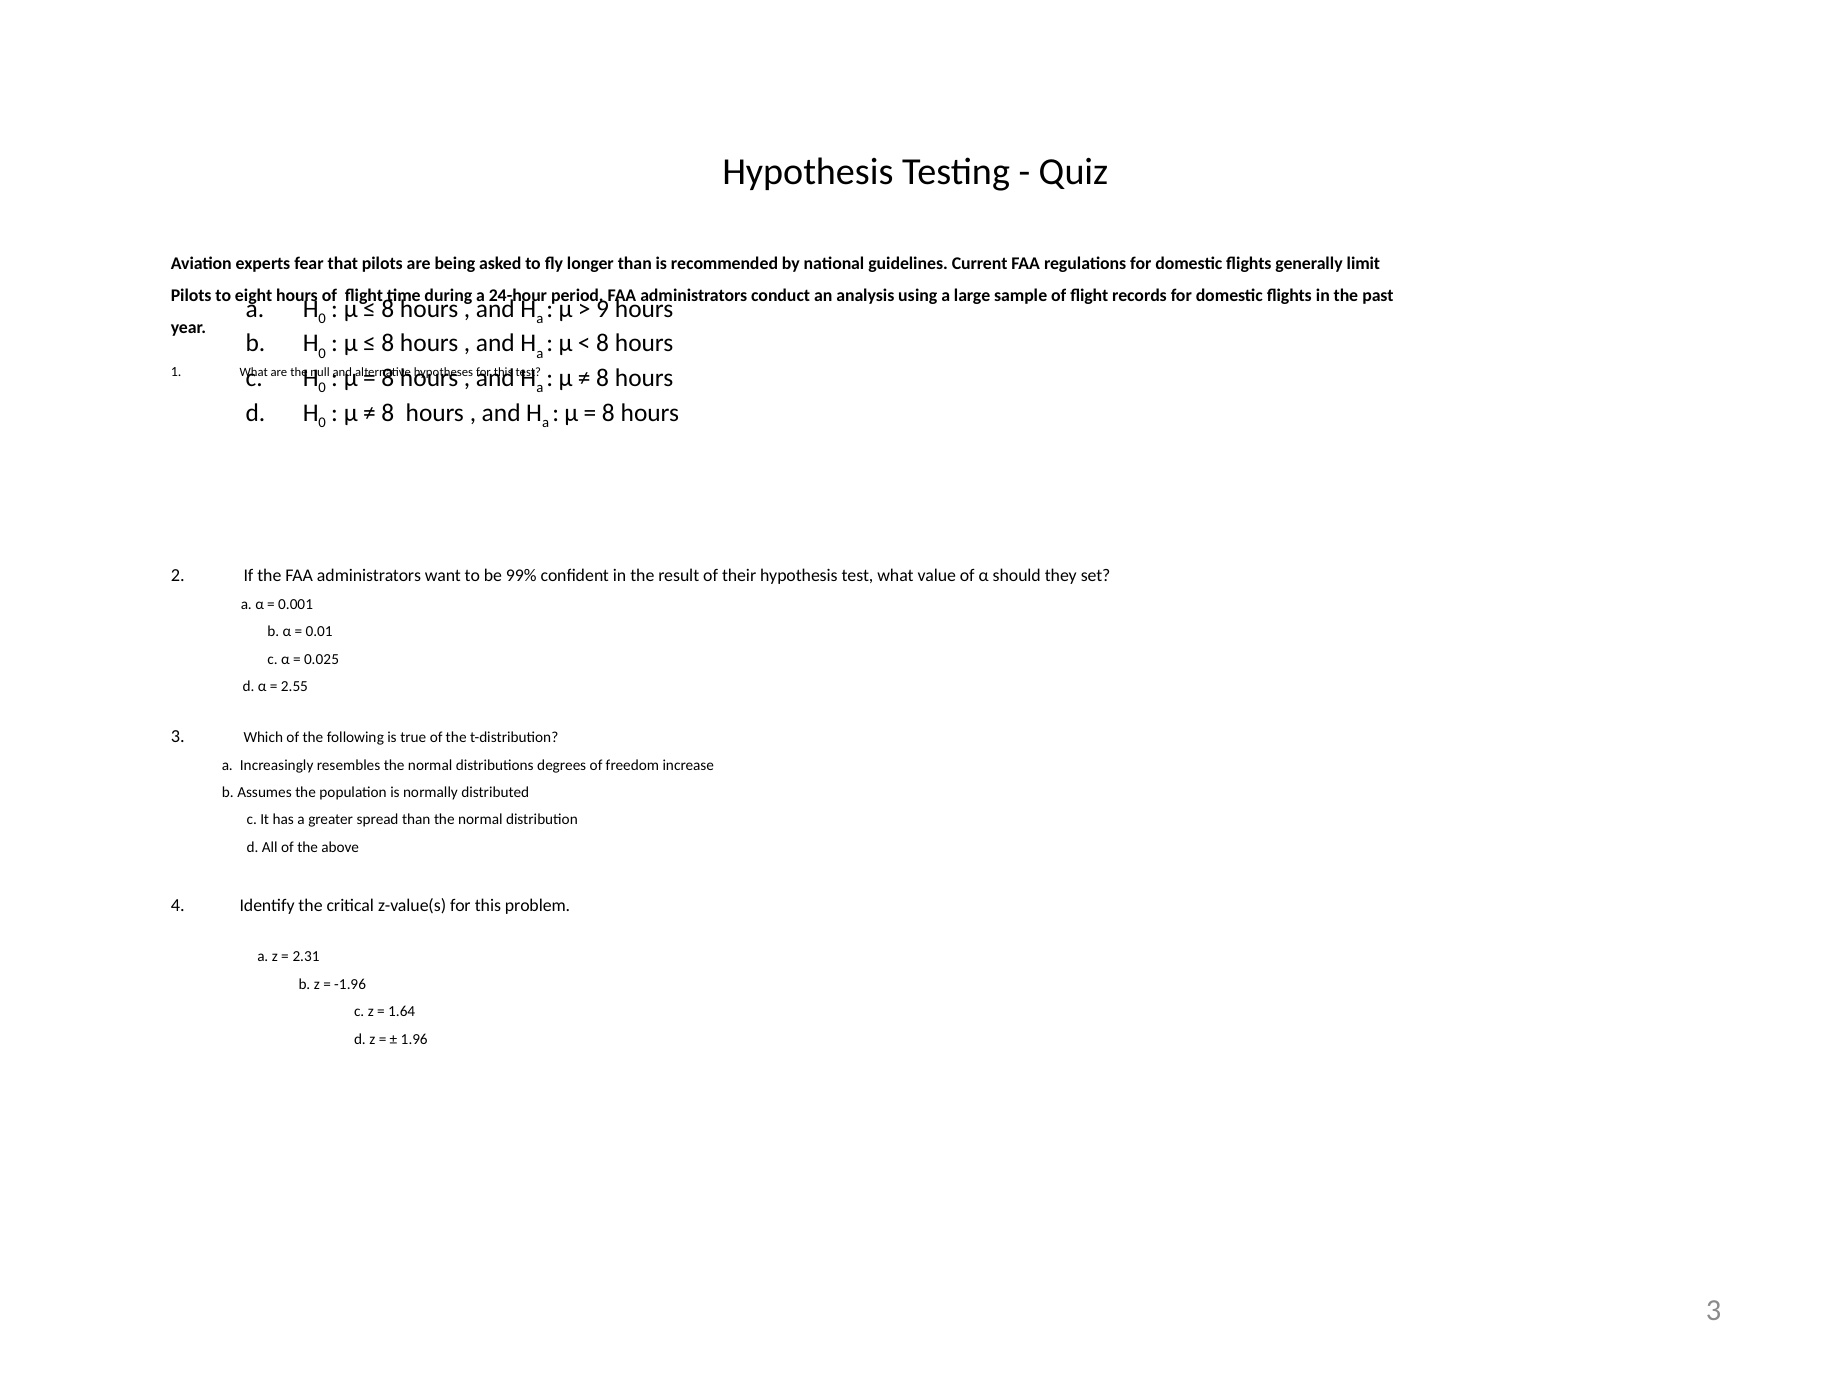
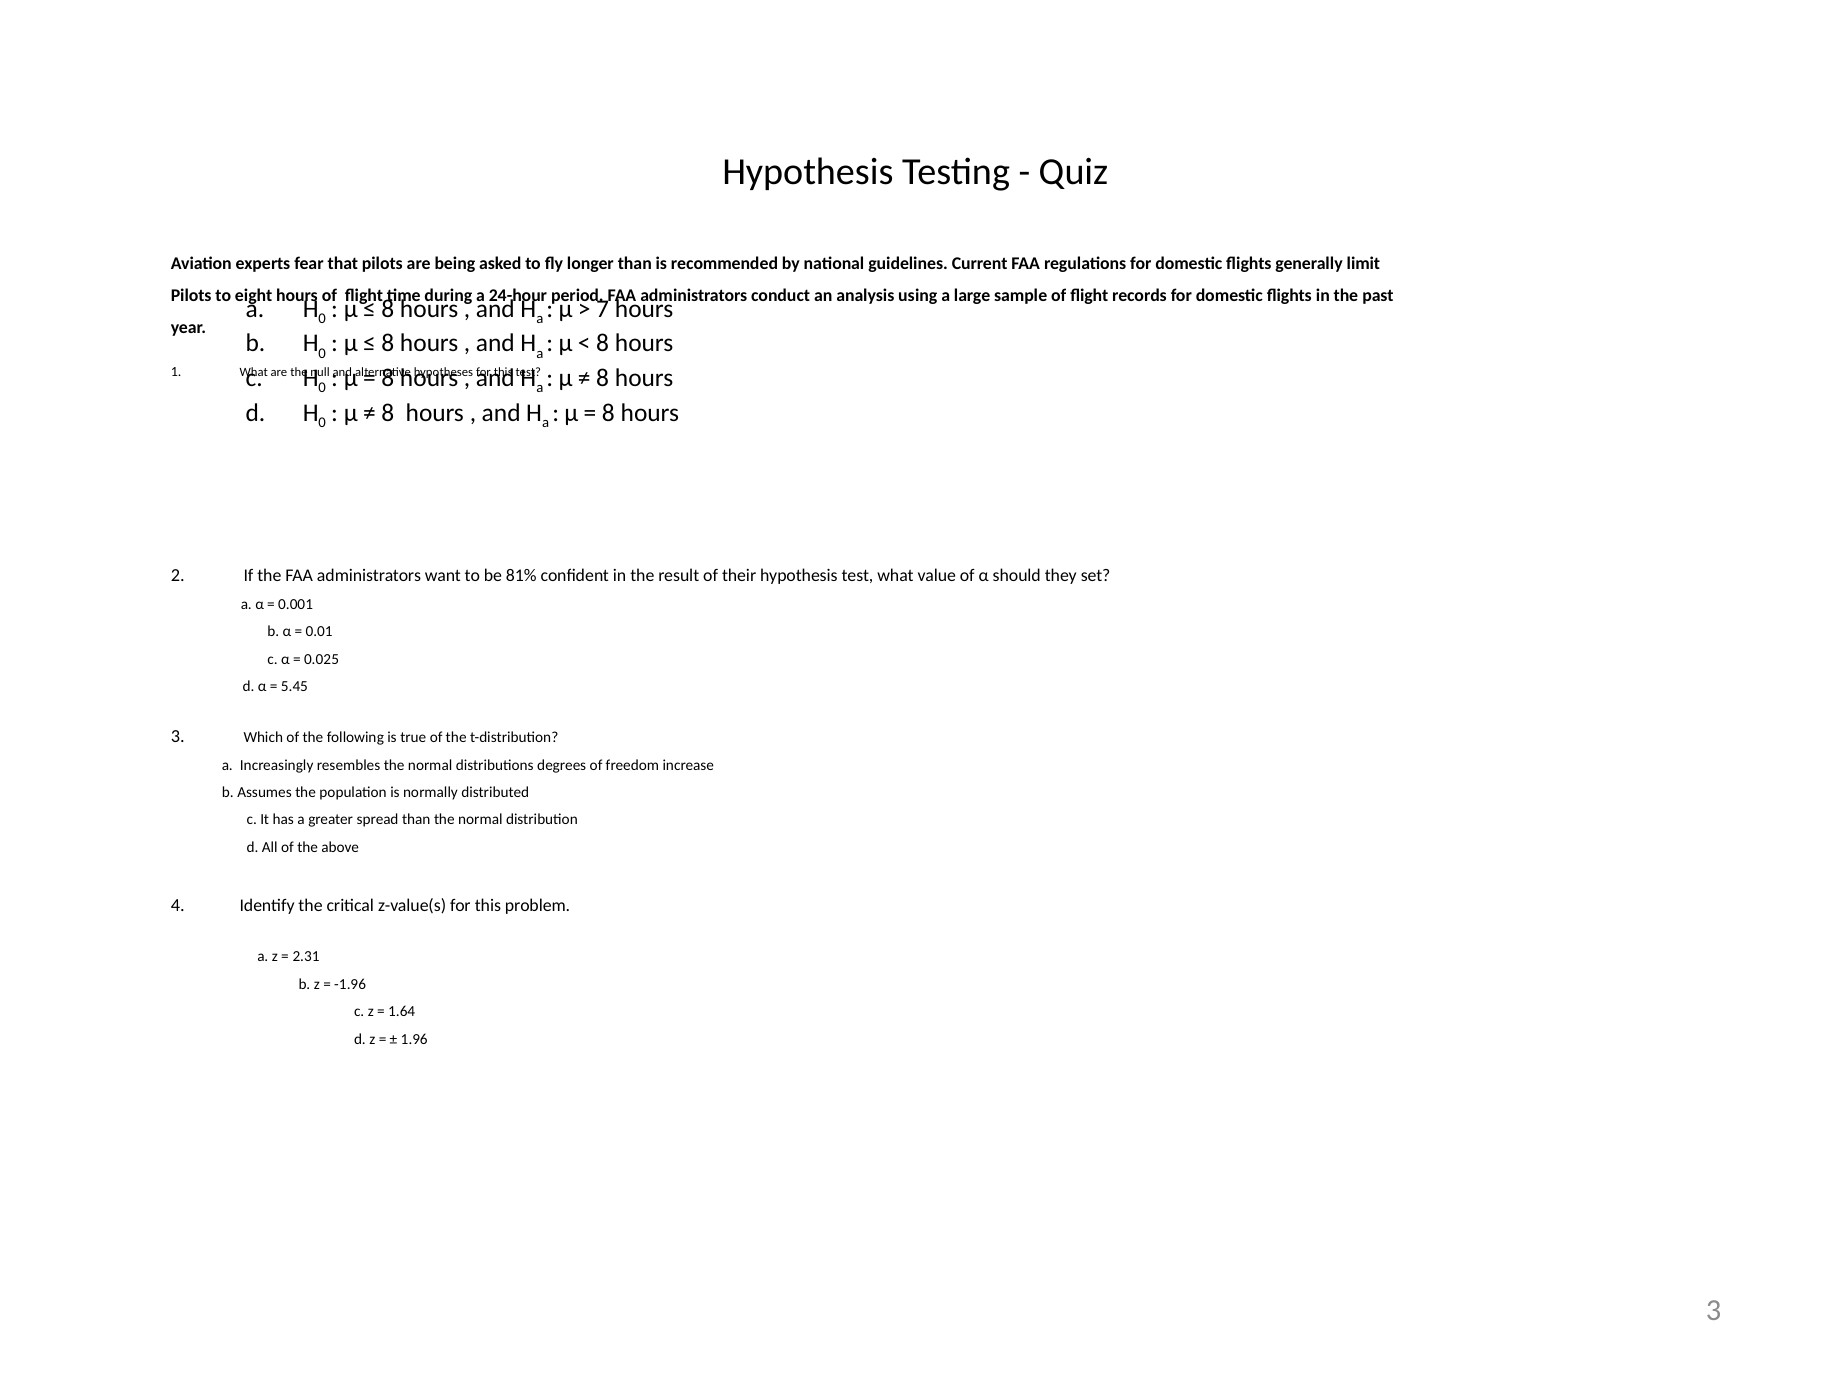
9: 9 -> 7
99%: 99% -> 81%
2.55: 2.55 -> 5.45
